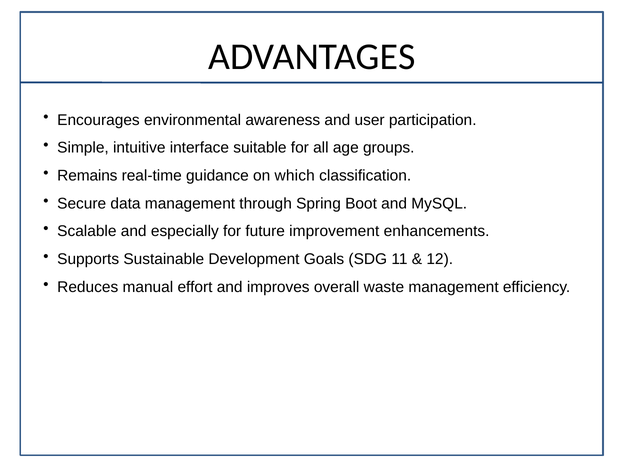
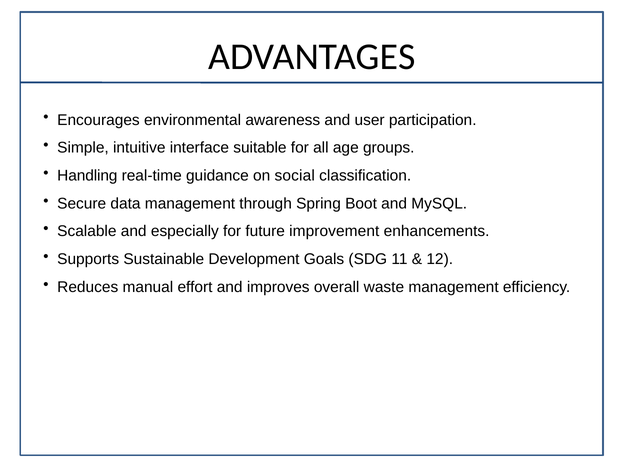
Remains: Remains -> Handling
which: which -> social
